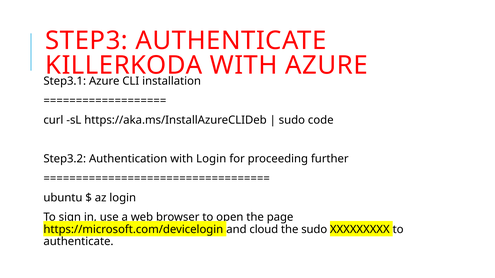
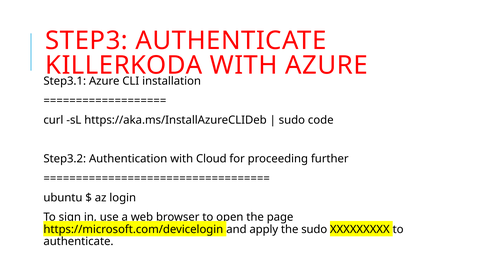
with Login: Login -> Cloud
cloud: cloud -> apply
